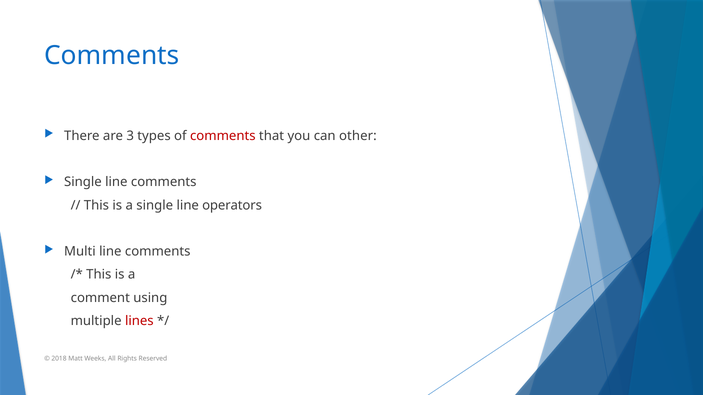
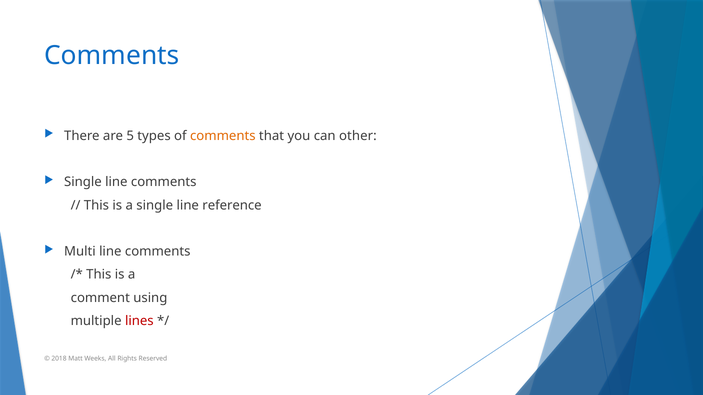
3: 3 -> 5
comments at (223, 136) colour: red -> orange
operators: operators -> reference
